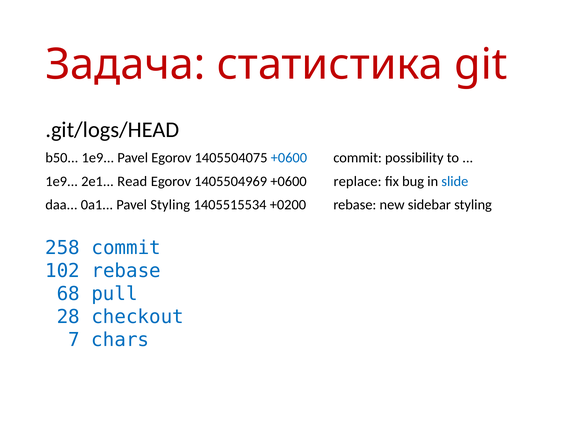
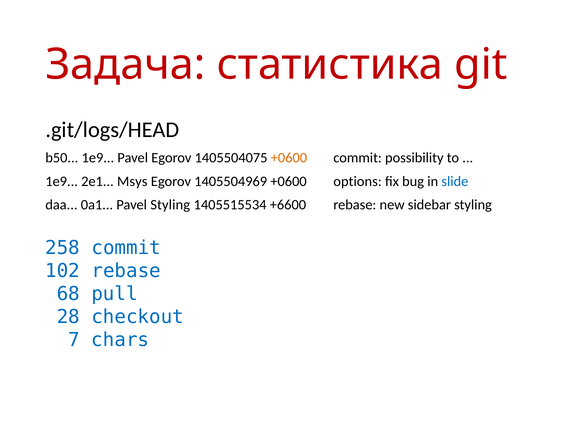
+0600 at (289, 158) colour: blue -> orange
Read: Read -> Msys
replace: replace -> options
+0200: +0200 -> +6600
